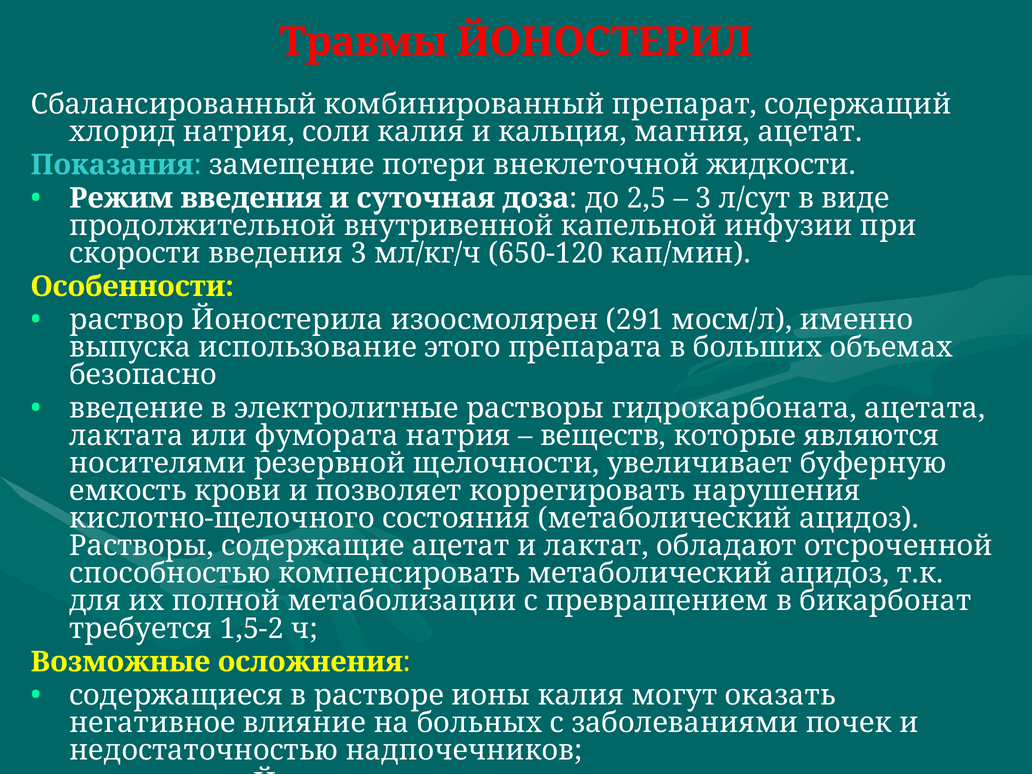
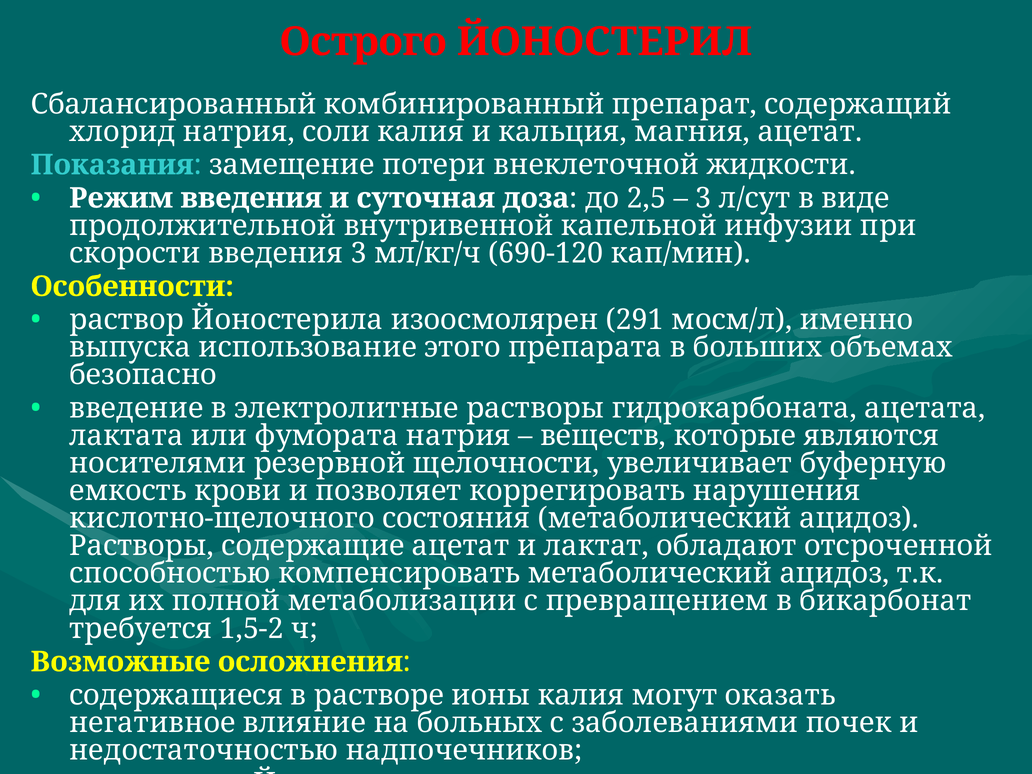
Травмы: Травмы -> Острого
650-120: 650-120 -> 690-120
